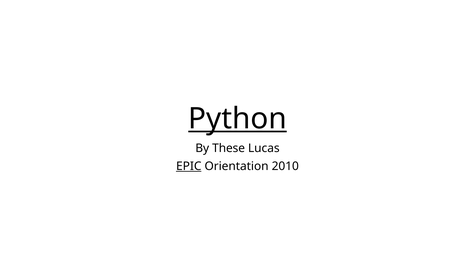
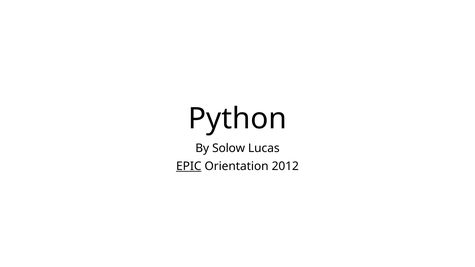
Python underline: present -> none
These: These -> Solow
2010: 2010 -> 2012
